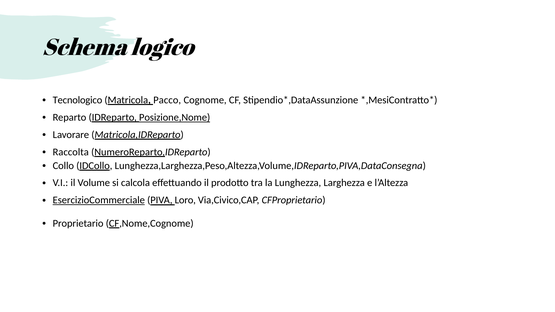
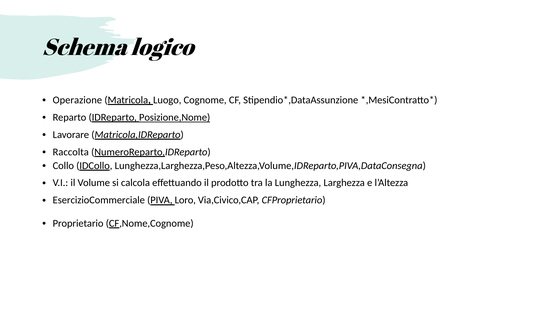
Tecnologico: Tecnologico -> Operazione
Pacco: Pacco -> Luogo
EsercizioCommerciale underline: present -> none
